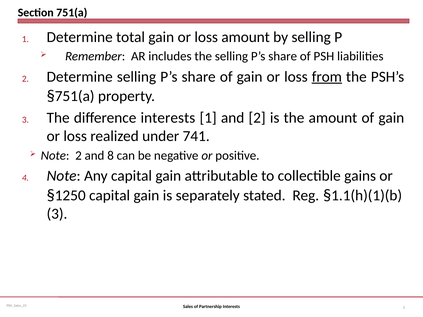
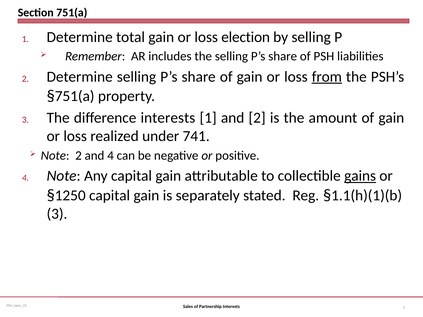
loss amount: amount -> election
and 8: 8 -> 4
gains underline: none -> present
